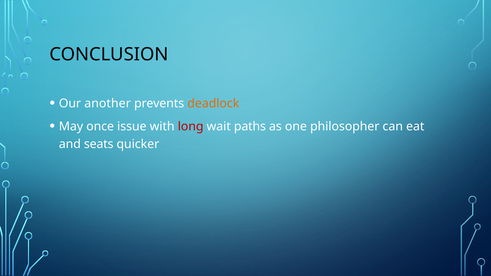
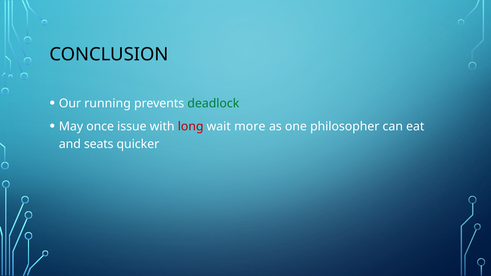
another: another -> running
deadlock colour: orange -> green
paths: paths -> more
